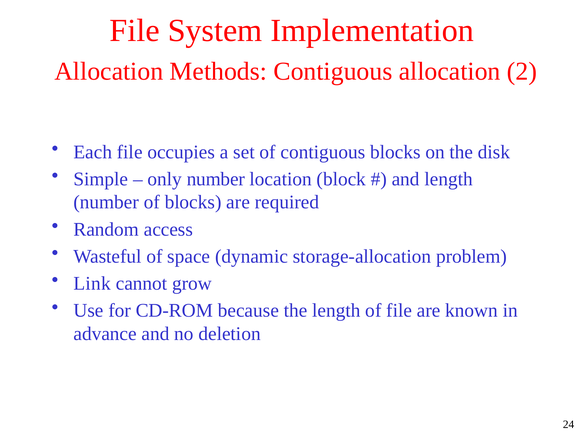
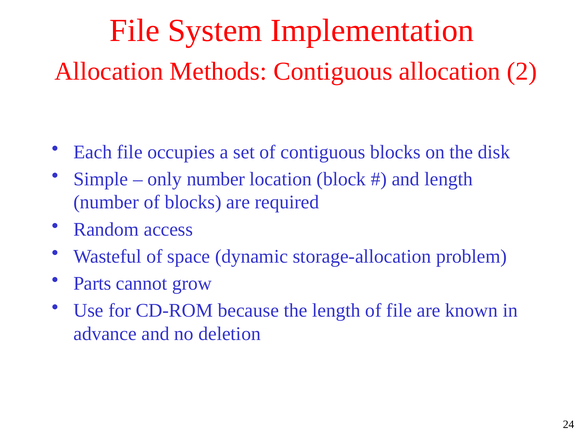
Link: Link -> Parts
